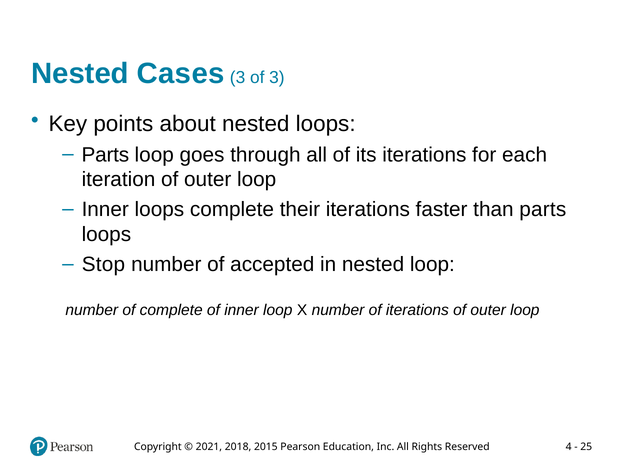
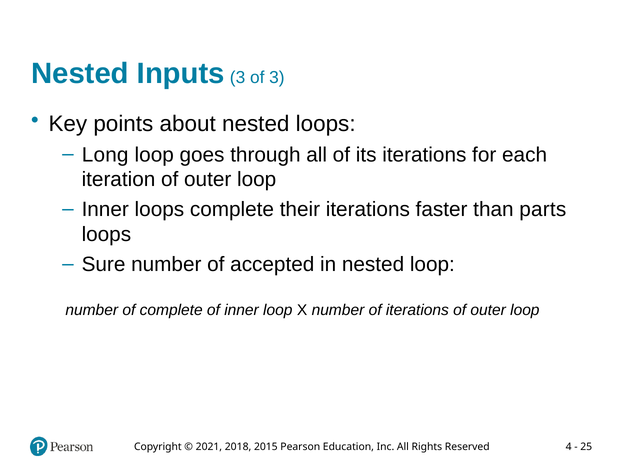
Cases: Cases -> Inputs
Parts at (105, 155): Parts -> Long
Stop: Stop -> Sure
